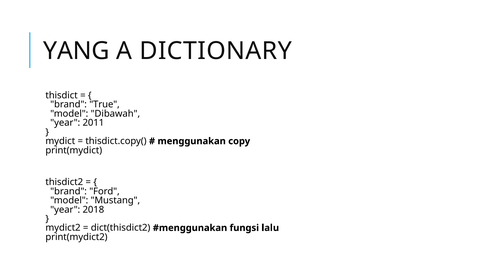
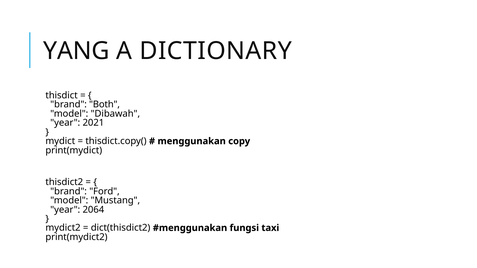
True: True -> Both
2011: 2011 -> 2021
2018: 2018 -> 2064
lalu: lalu -> taxi
